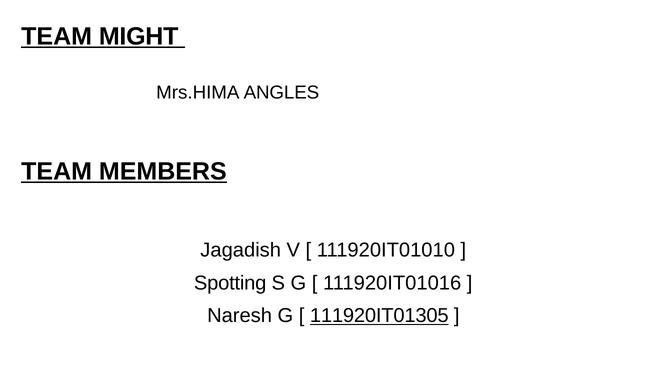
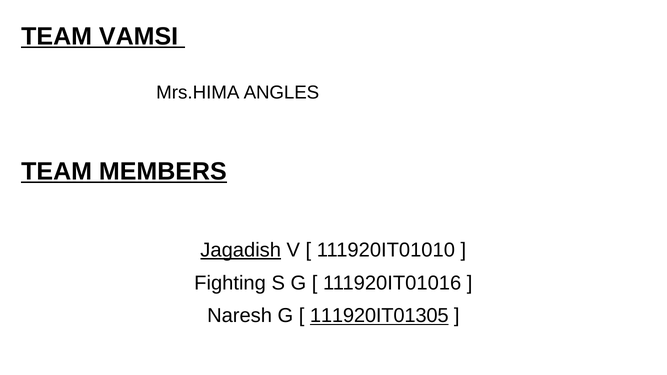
MIGHT: MIGHT -> VAMSI
Jagadish underline: none -> present
Spotting: Spotting -> Fighting
